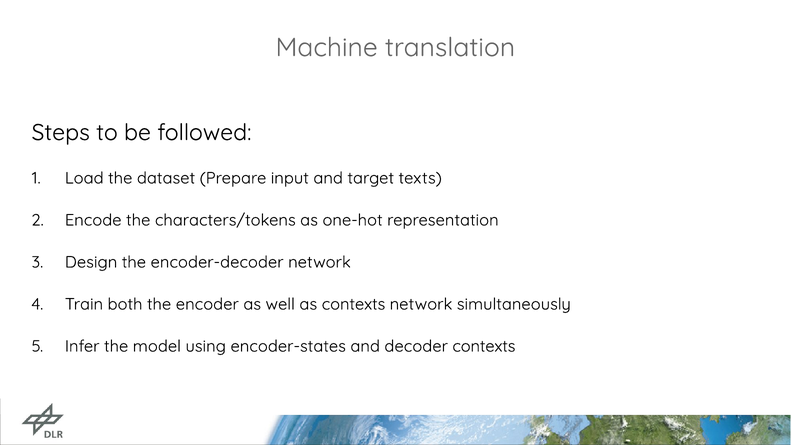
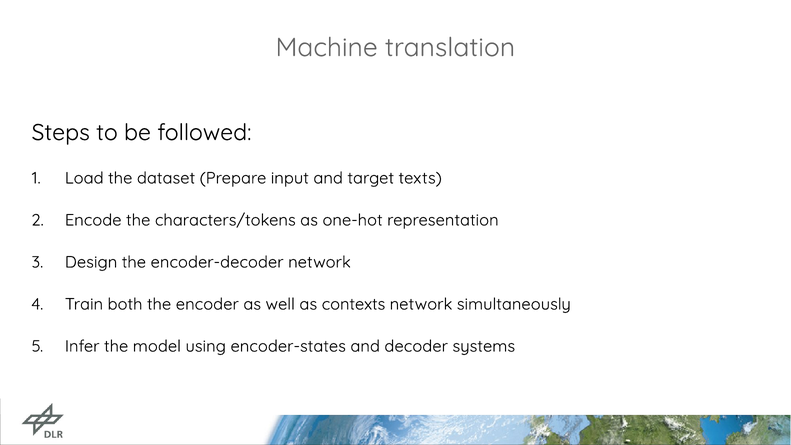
decoder contexts: contexts -> systems
